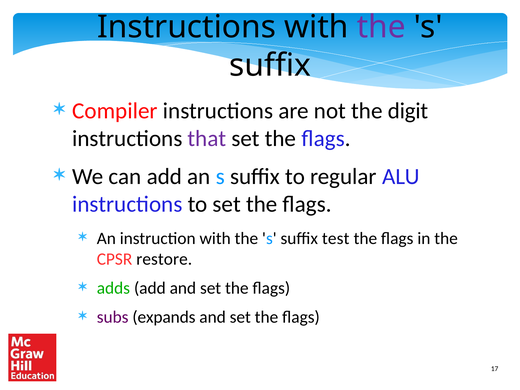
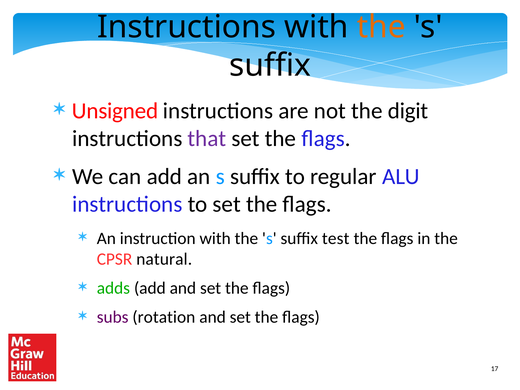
the at (381, 27) colour: purple -> orange
Compiler: Compiler -> Unsigned
restore: restore -> natural
expands: expands -> rotation
